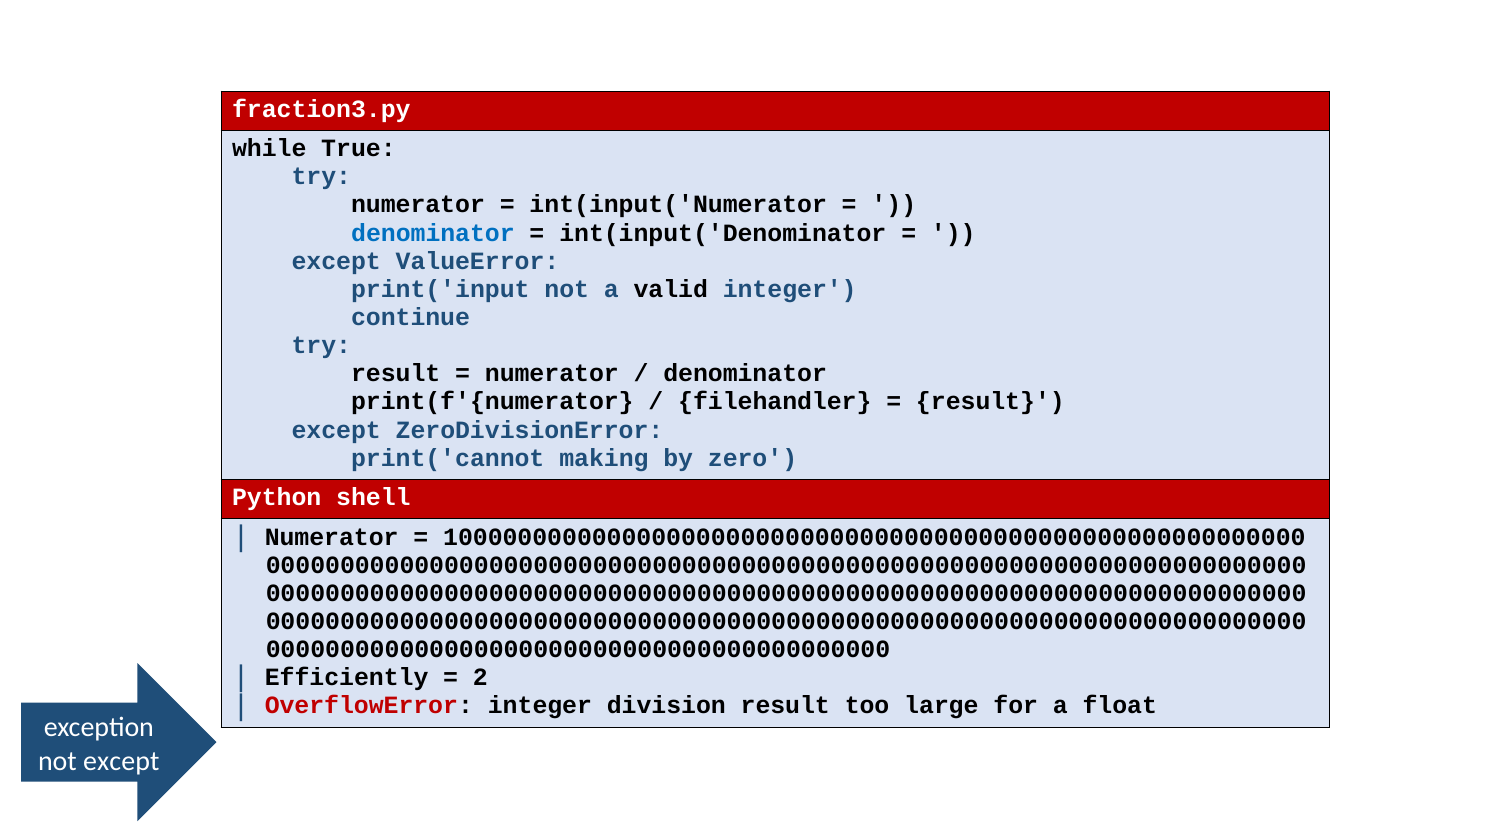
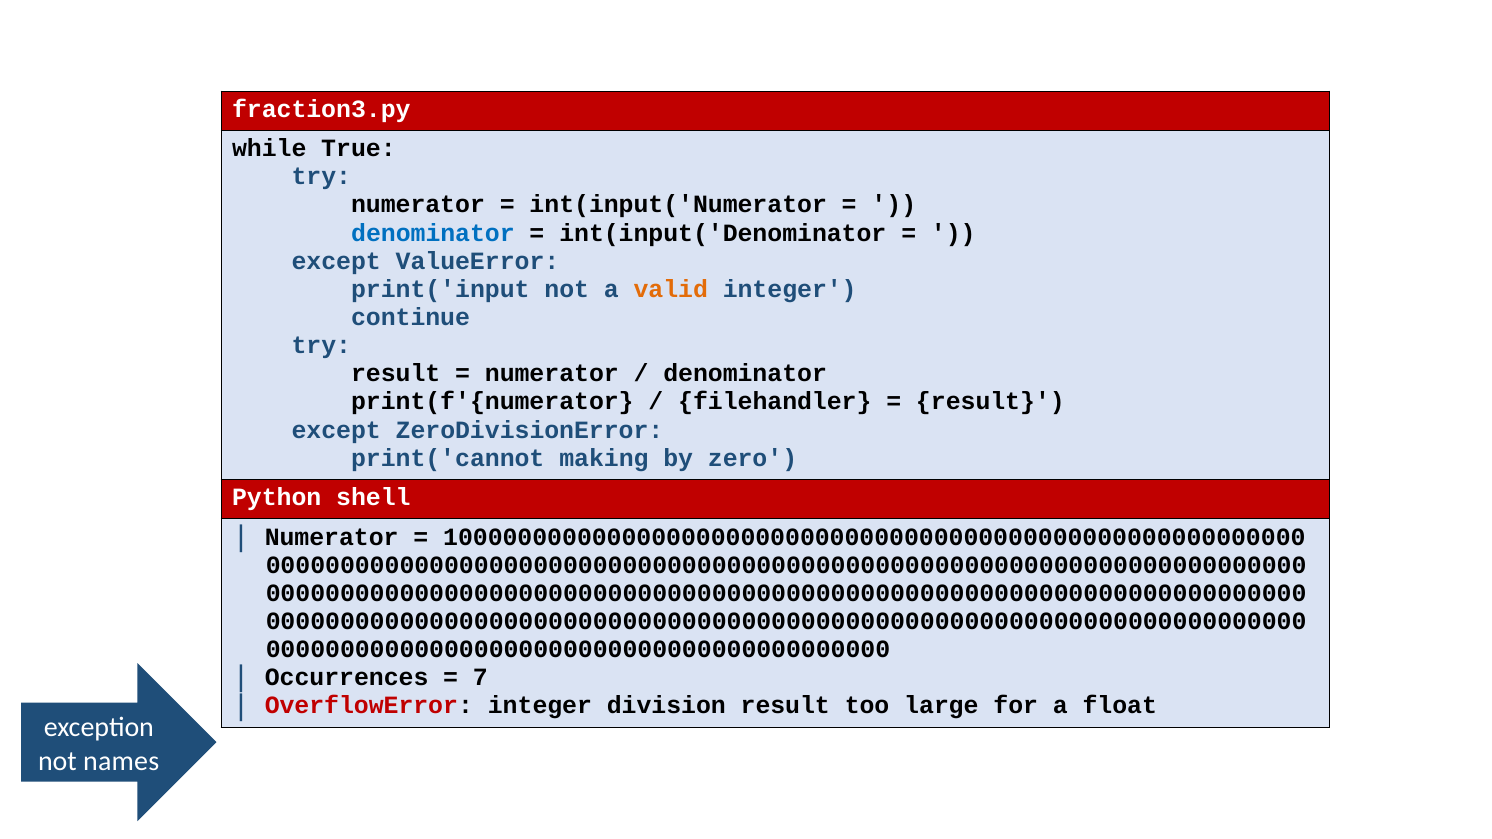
valid colour: black -> orange
Efficiently: Efficiently -> Occurrences
2: 2 -> 7
not except: except -> names
